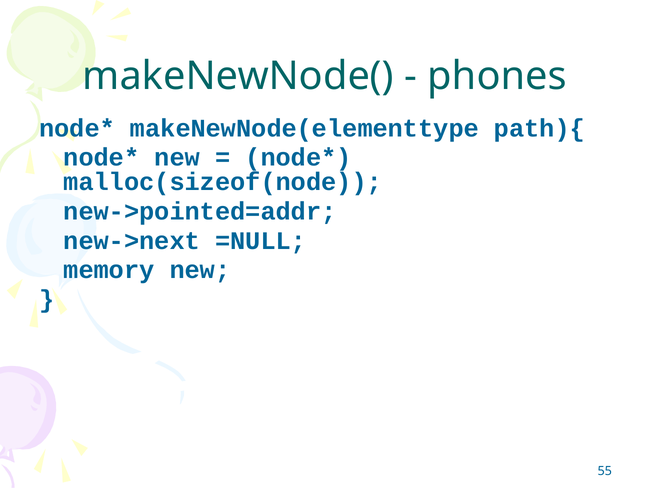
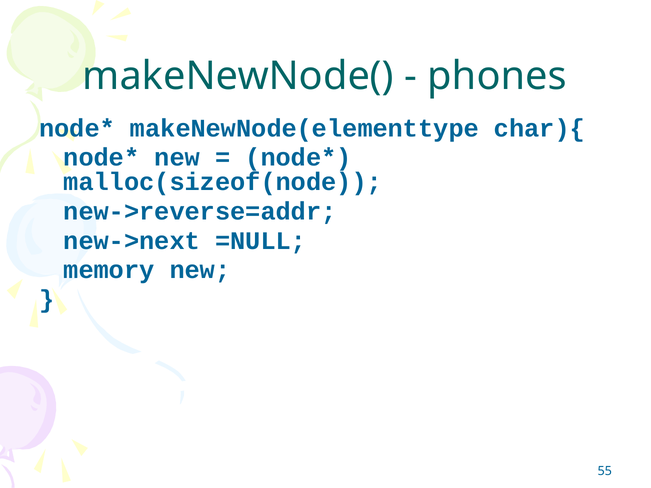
path){: path){ -> char){
new->pointed=addr: new->pointed=addr -> new->reverse=addr
